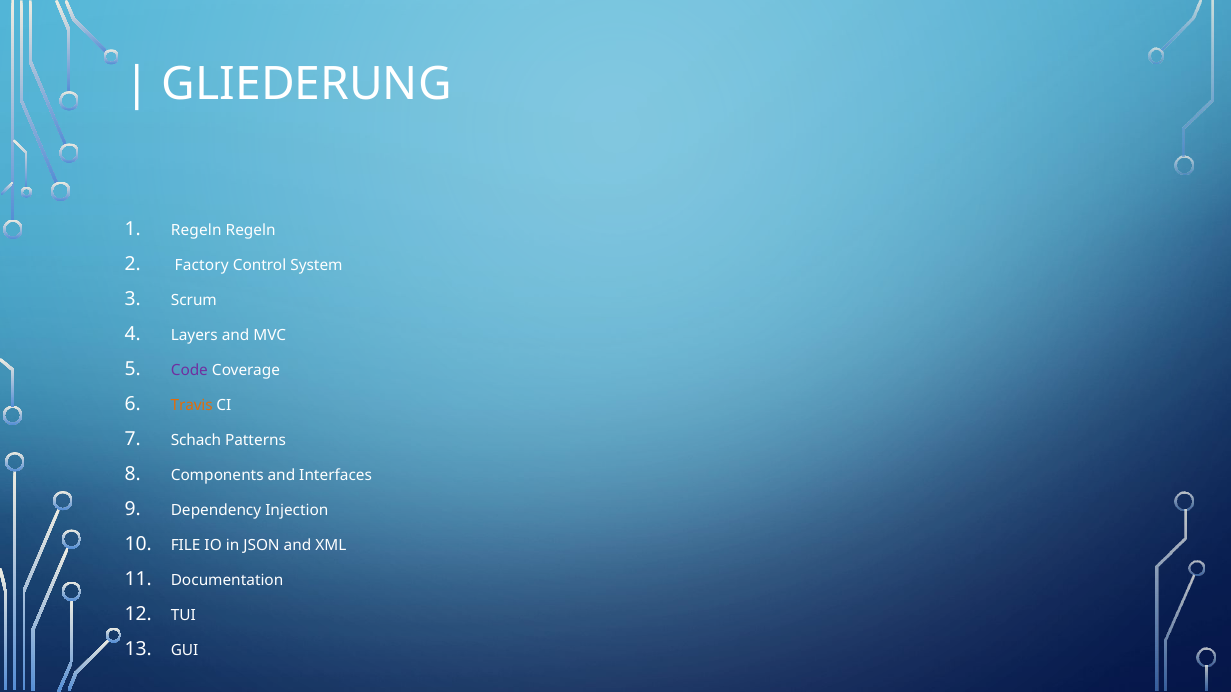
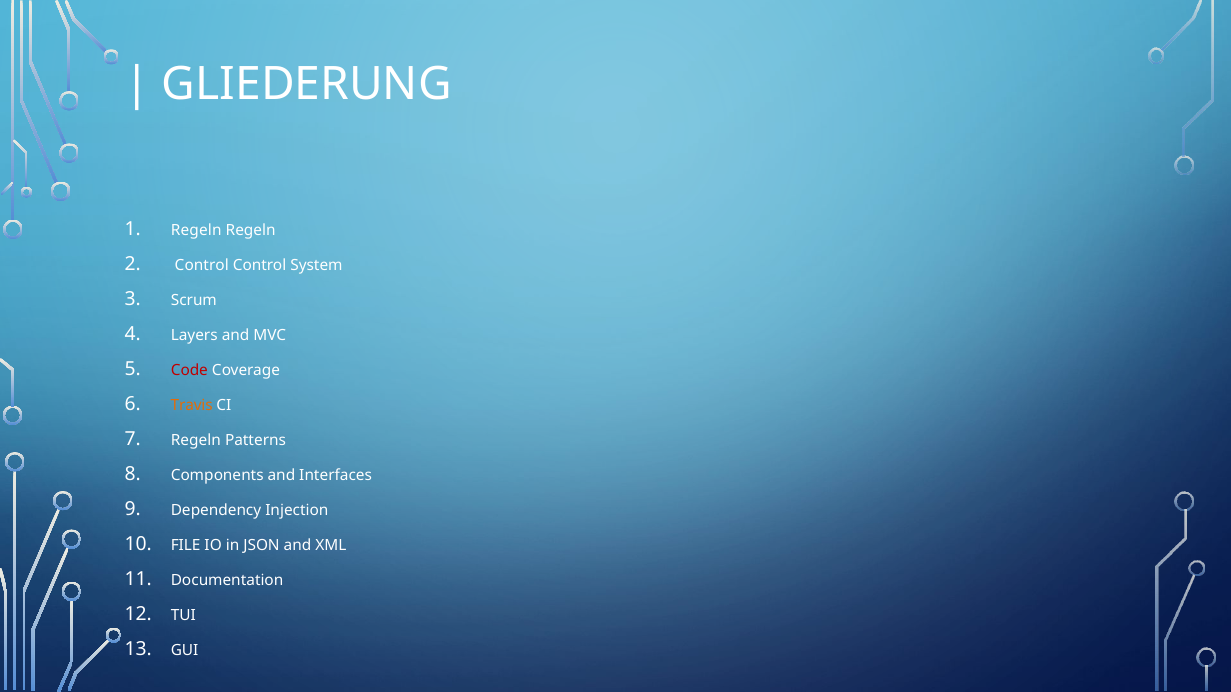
Factory at (202, 265): Factory -> Control
Code colour: purple -> red
Schach at (196, 440): Schach -> Regeln
